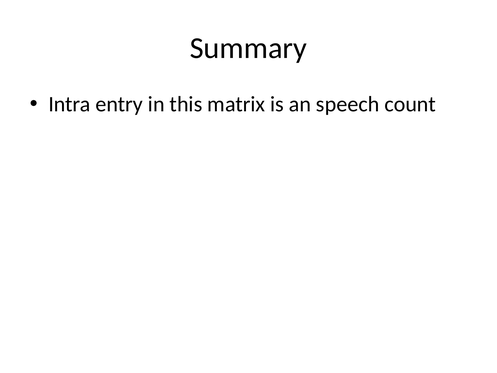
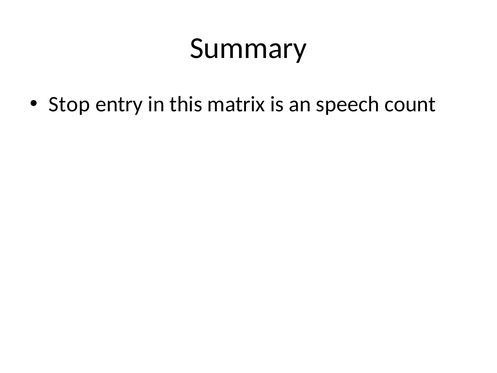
Intra: Intra -> Stop
